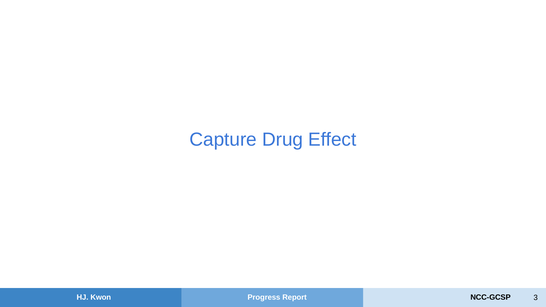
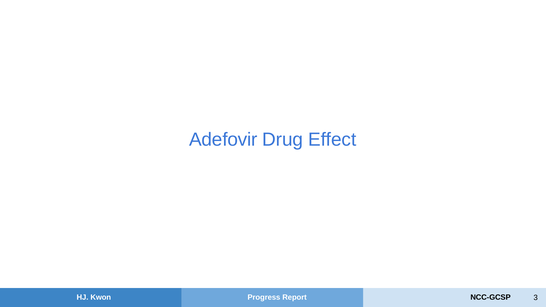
Capture: Capture -> Adefovir
